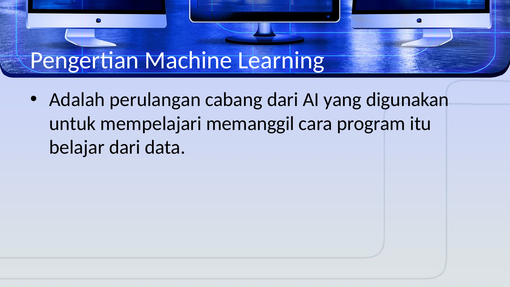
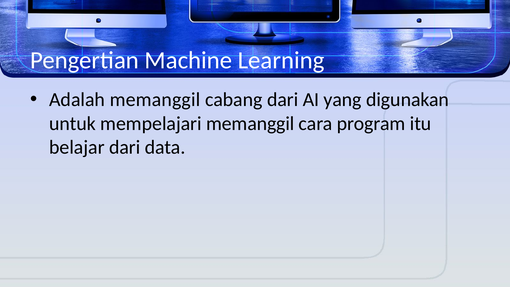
Adalah perulangan: perulangan -> memanggil
